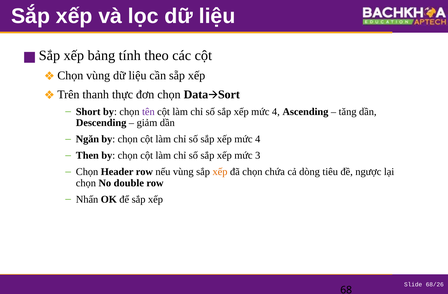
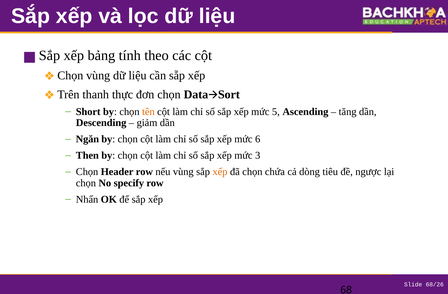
tên colour: purple -> orange
4 at (276, 112): 4 -> 5
4 at (258, 139): 4 -> 6
double: double -> specify
